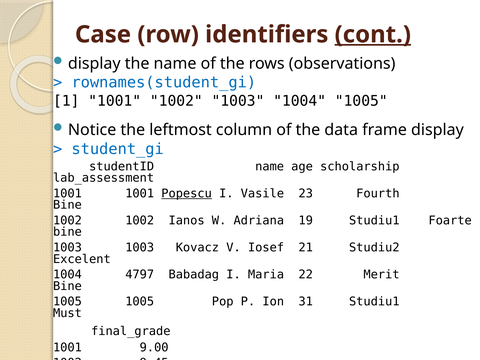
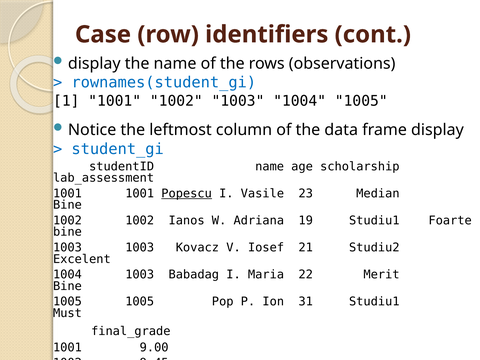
cont underline: present -> none
Fourth: Fourth -> Median
1004 4797: 4797 -> 1003
